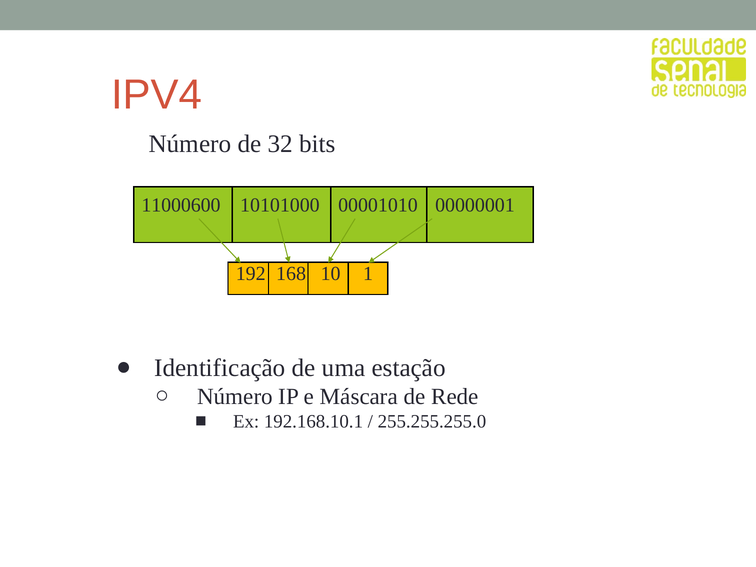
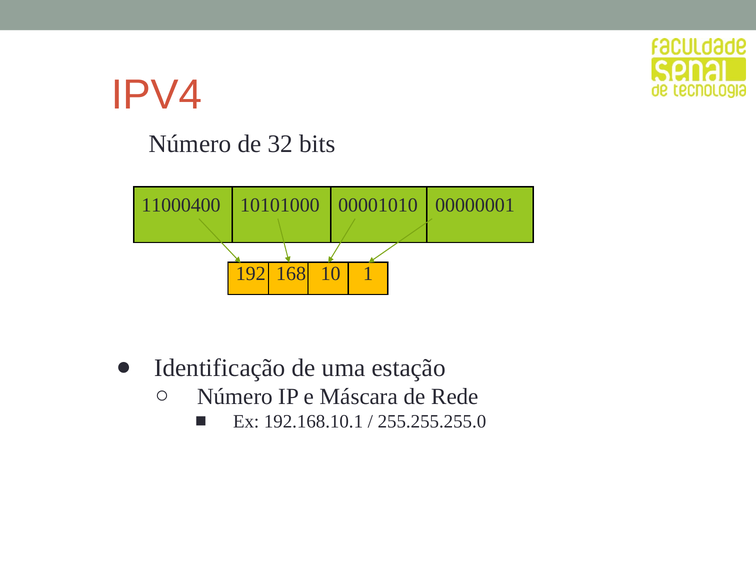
11000600: 11000600 -> 11000400
